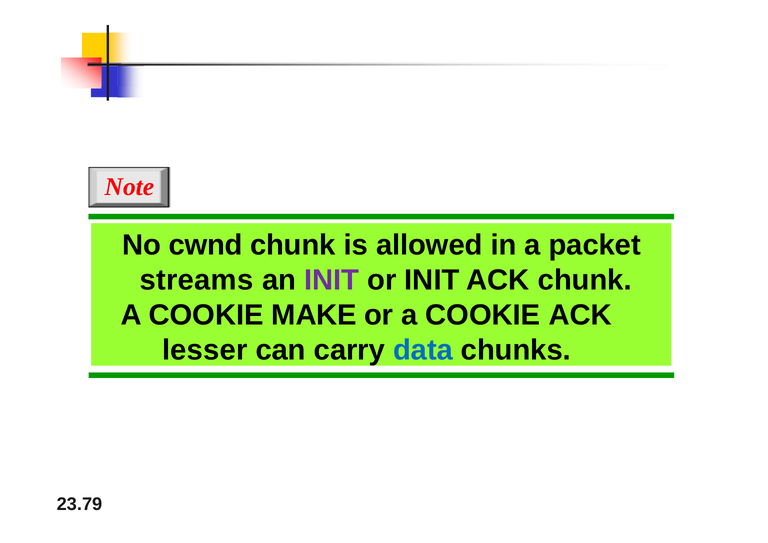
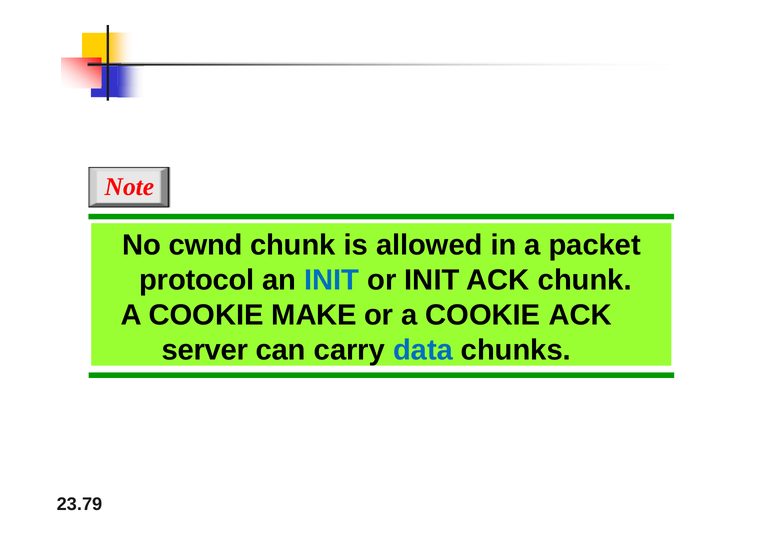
streams: streams -> protocol
INIT at (332, 280) colour: purple -> blue
lesser: lesser -> server
